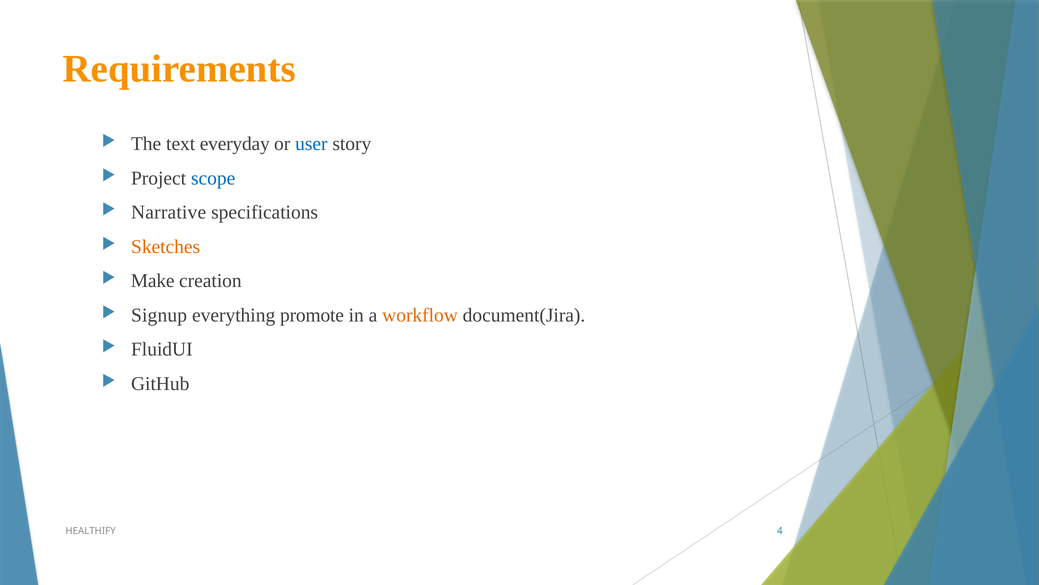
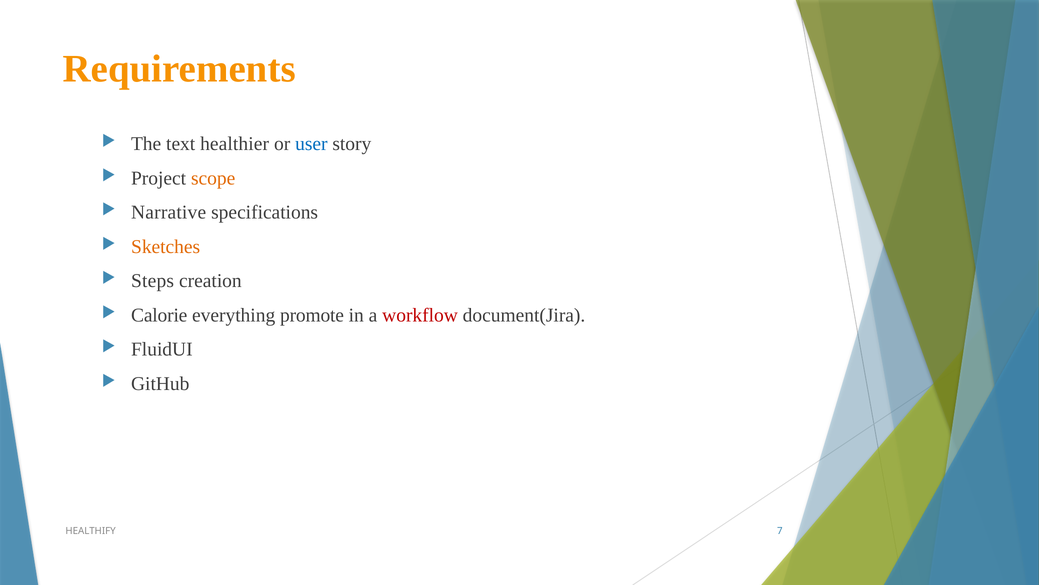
everyday: everyday -> healthier
scope colour: blue -> orange
Make: Make -> Steps
Signup: Signup -> Calorie
workflow colour: orange -> red
4: 4 -> 7
